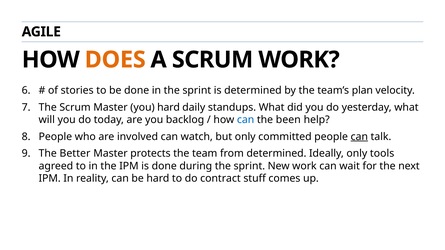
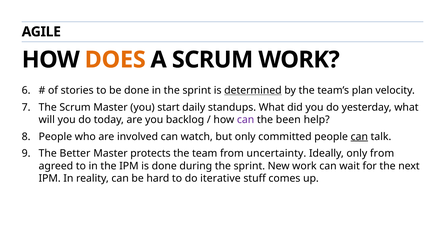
determined at (253, 90) underline: none -> present
you hard: hard -> start
can at (246, 120) colour: blue -> purple
from determined: determined -> uncertainty
only tools: tools -> from
contract: contract -> iterative
